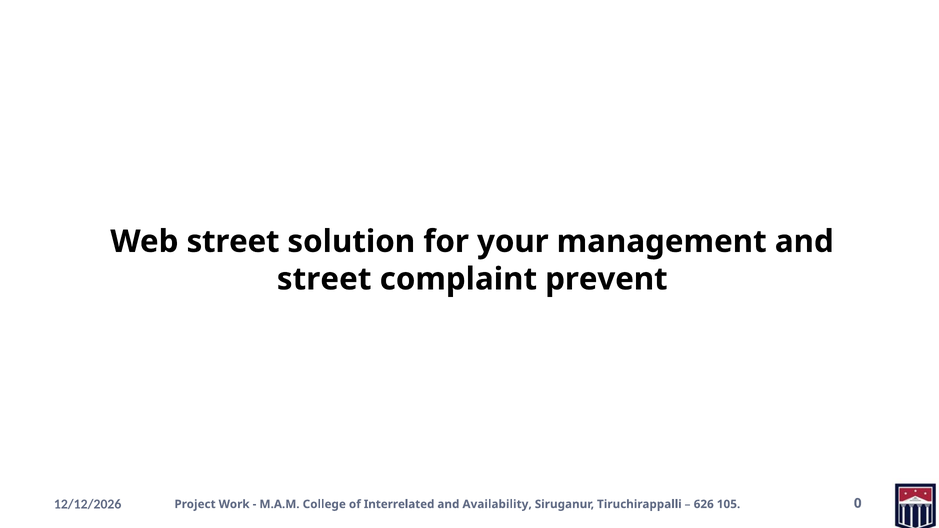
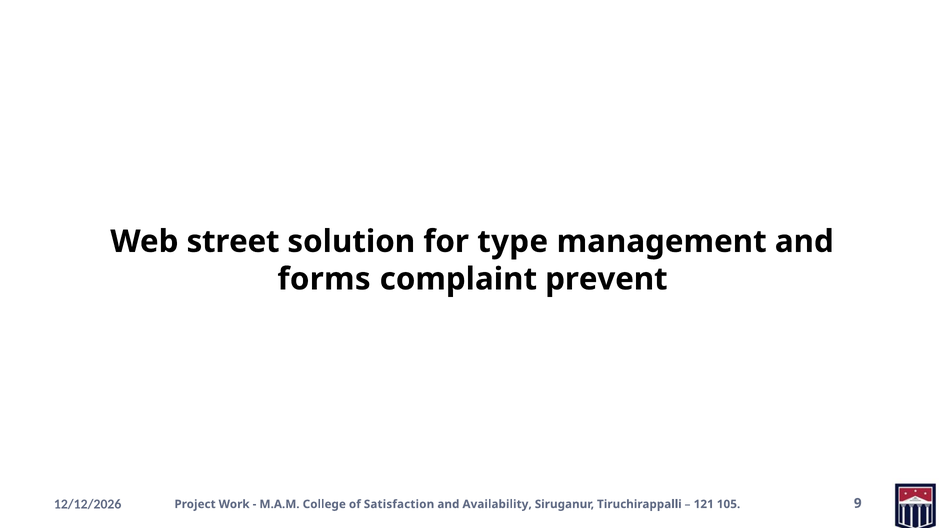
your: your -> type
street at (324, 279): street -> forms
Interrelated: Interrelated -> Satisfaction
626: 626 -> 121
0: 0 -> 9
